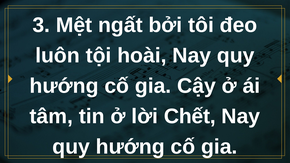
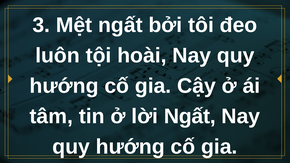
lời Chết: Chết -> Ngất
